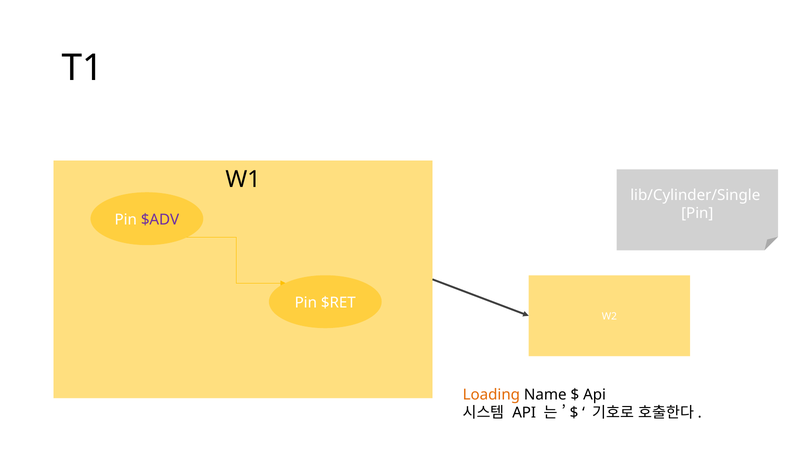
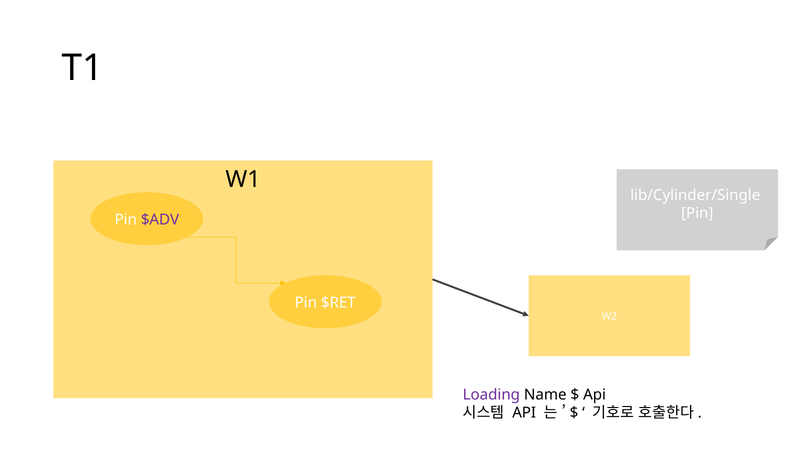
Loading colour: orange -> purple
